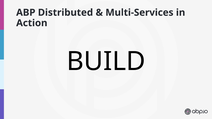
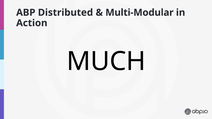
Multi-Services: Multi-Services -> Multi-Modular
BUILD: BUILD -> MUCH
